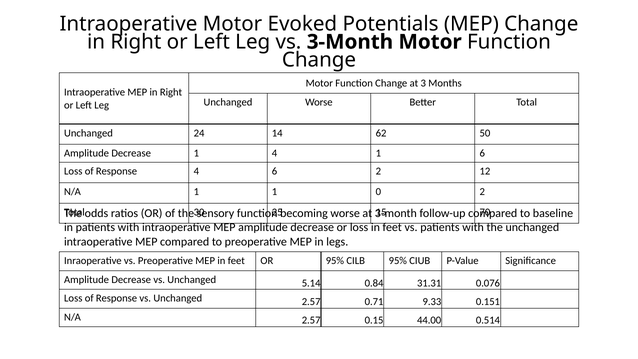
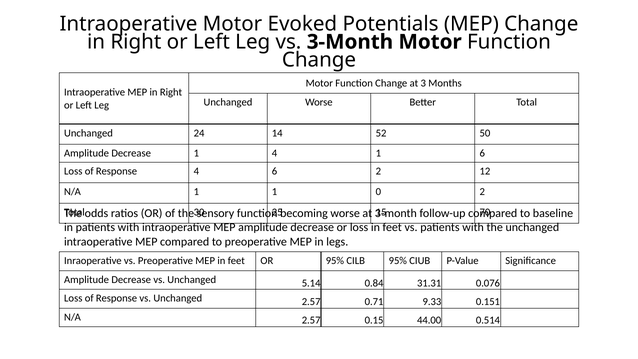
62: 62 -> 52
